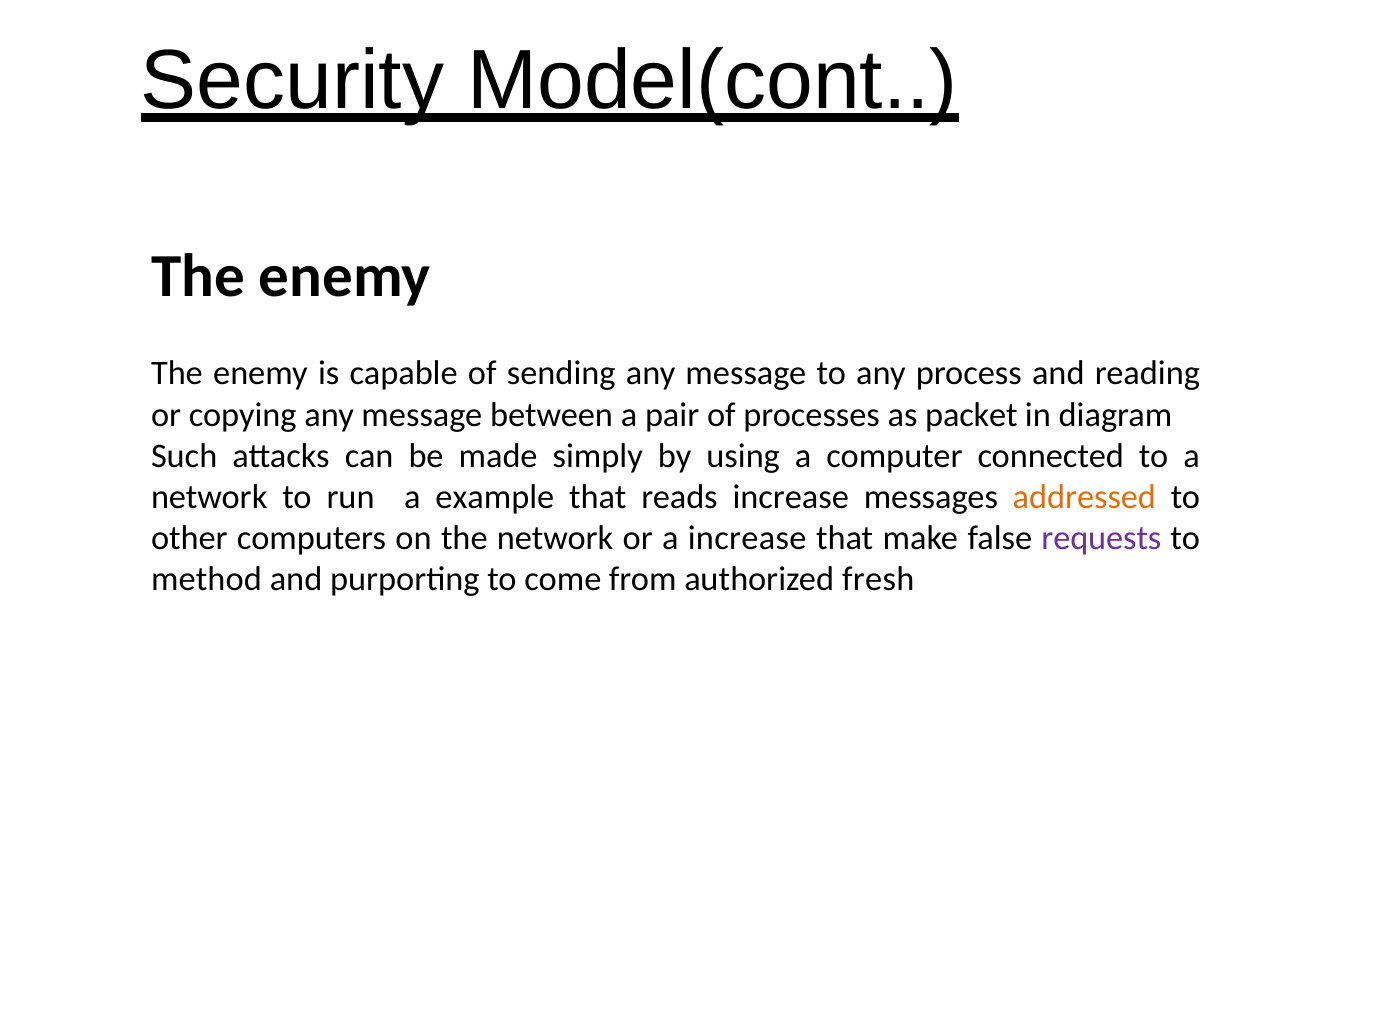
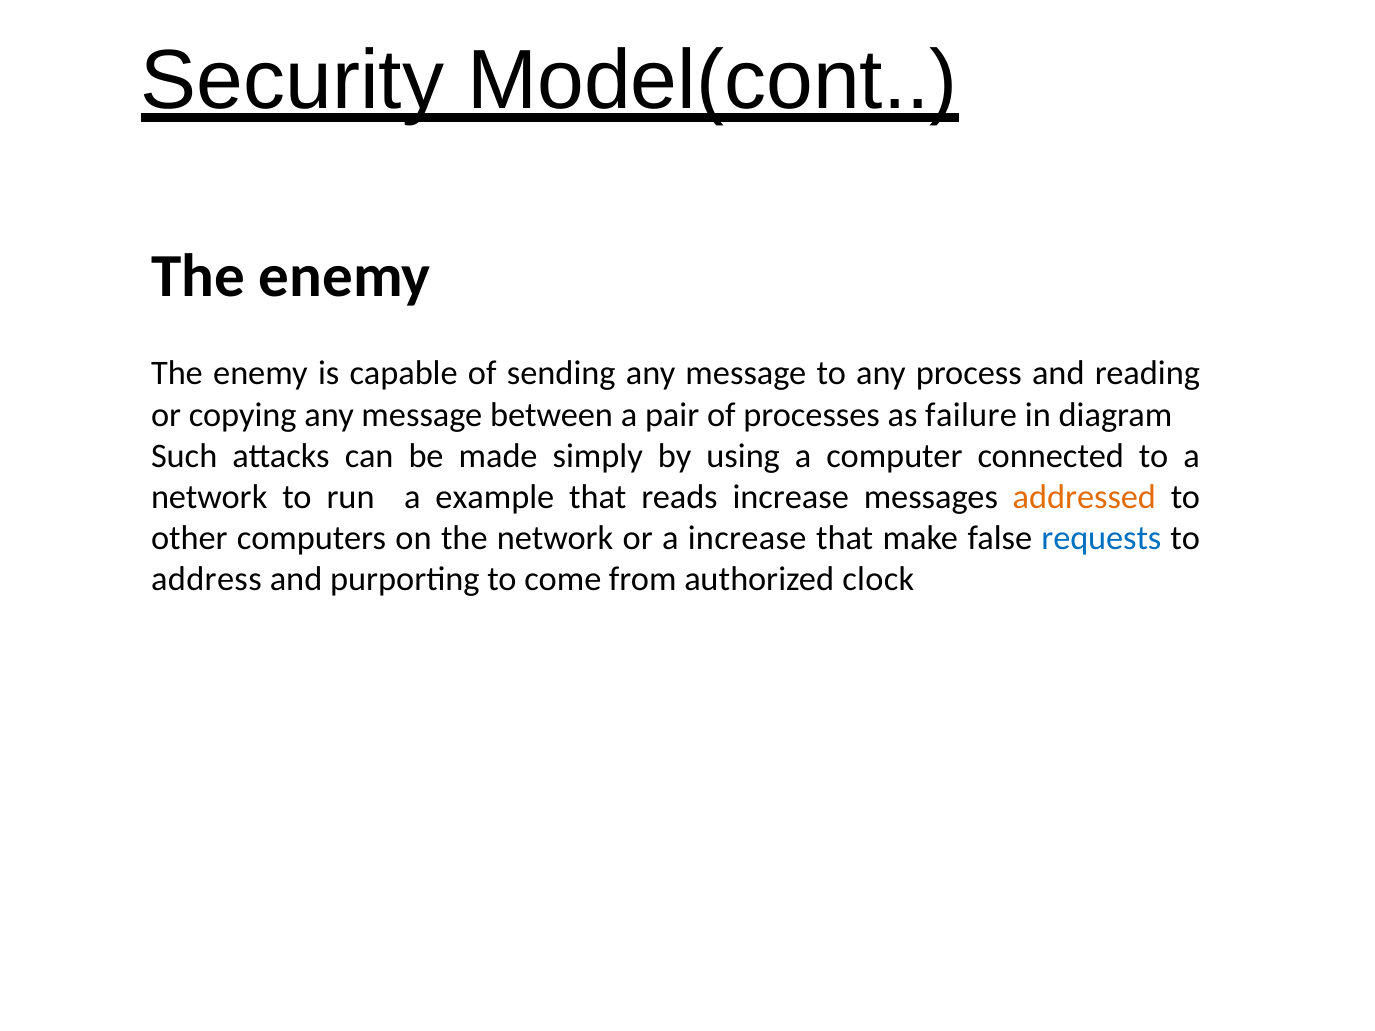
packet: packet -> failure
requests colour: purple -> blue
method: method -> address
fresh: fresh -> clock
